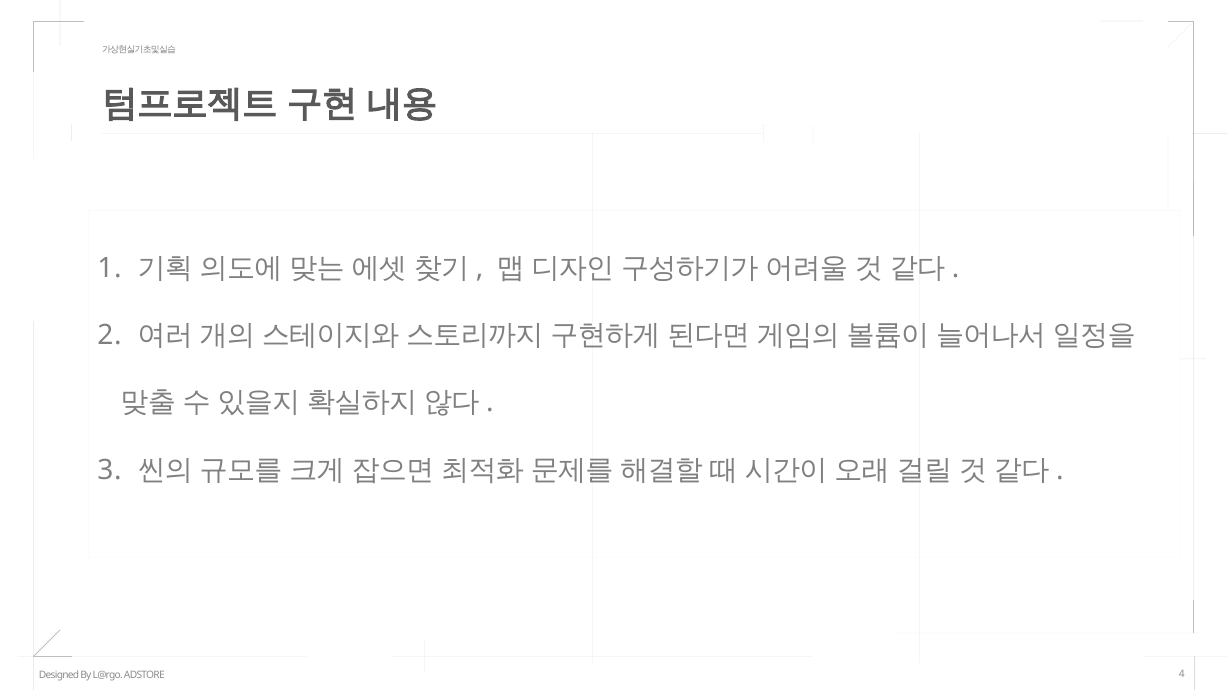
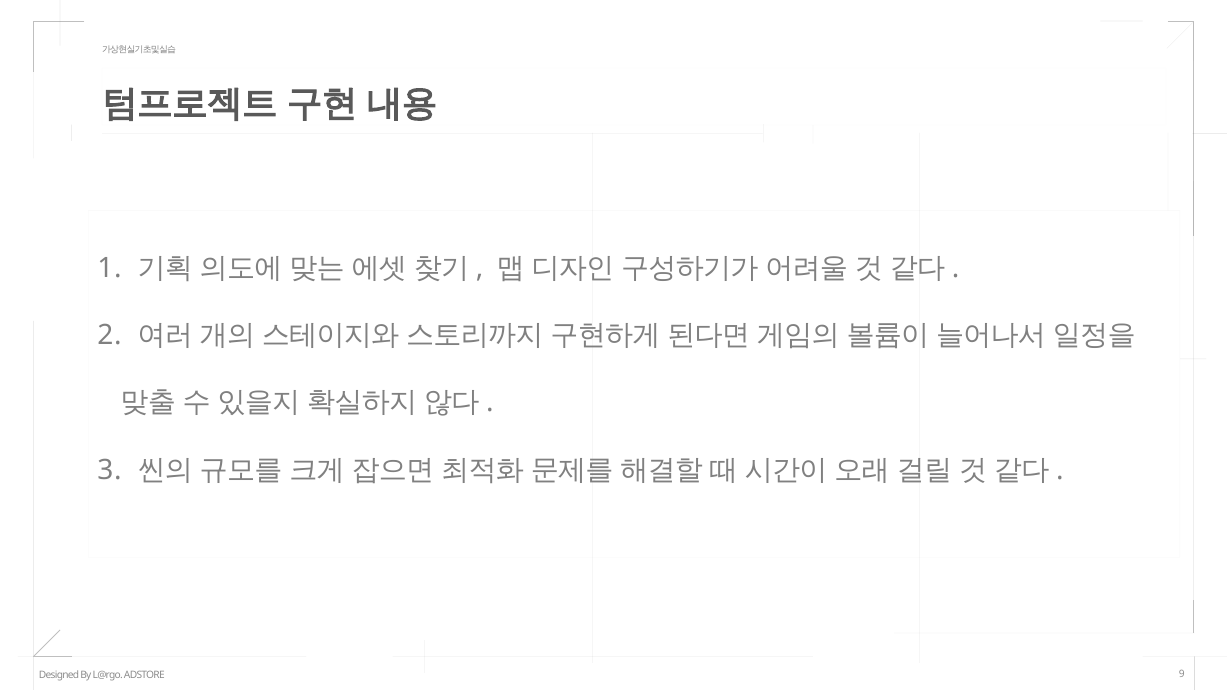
4: 4 -> 9
